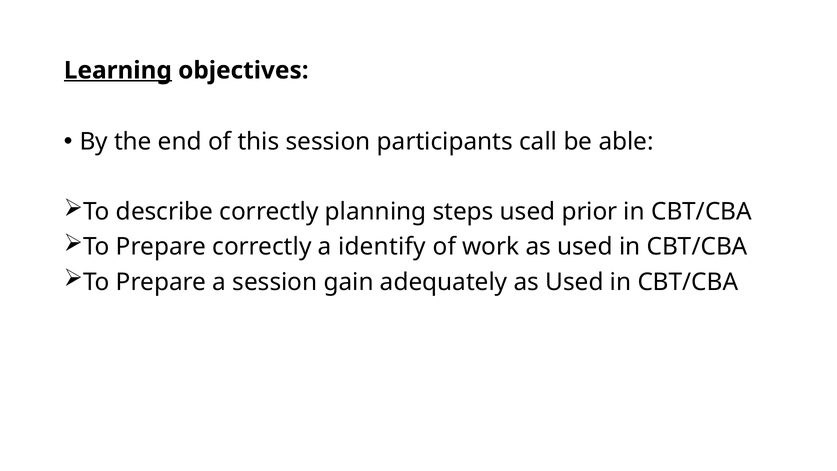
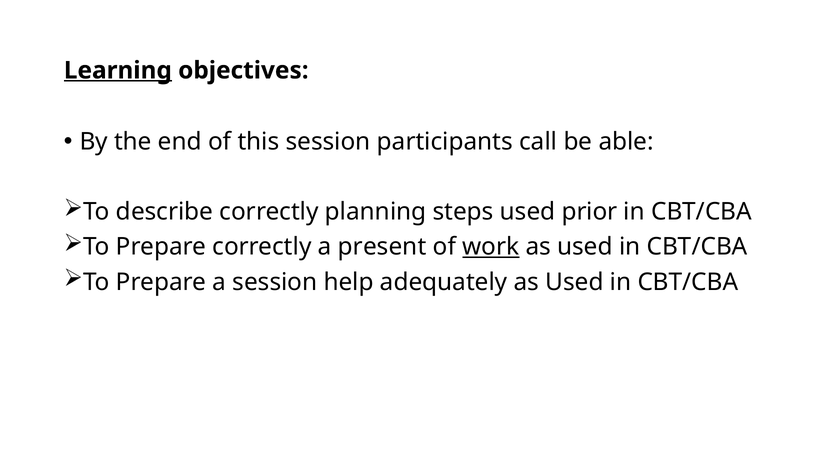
identify: identify -> present
work underline: none -> present
gain: gain -> help
